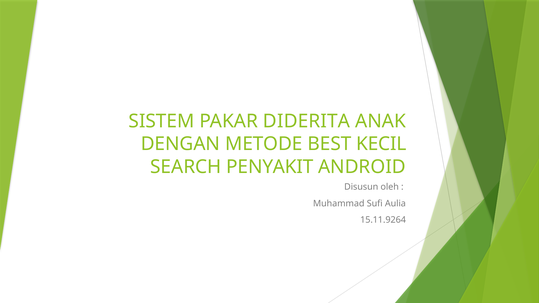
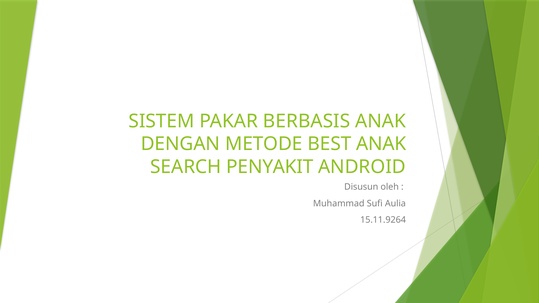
DIDERITA: DIDERITA -> BERBASIS
BEST KECIL: KECIL -> ANAK
